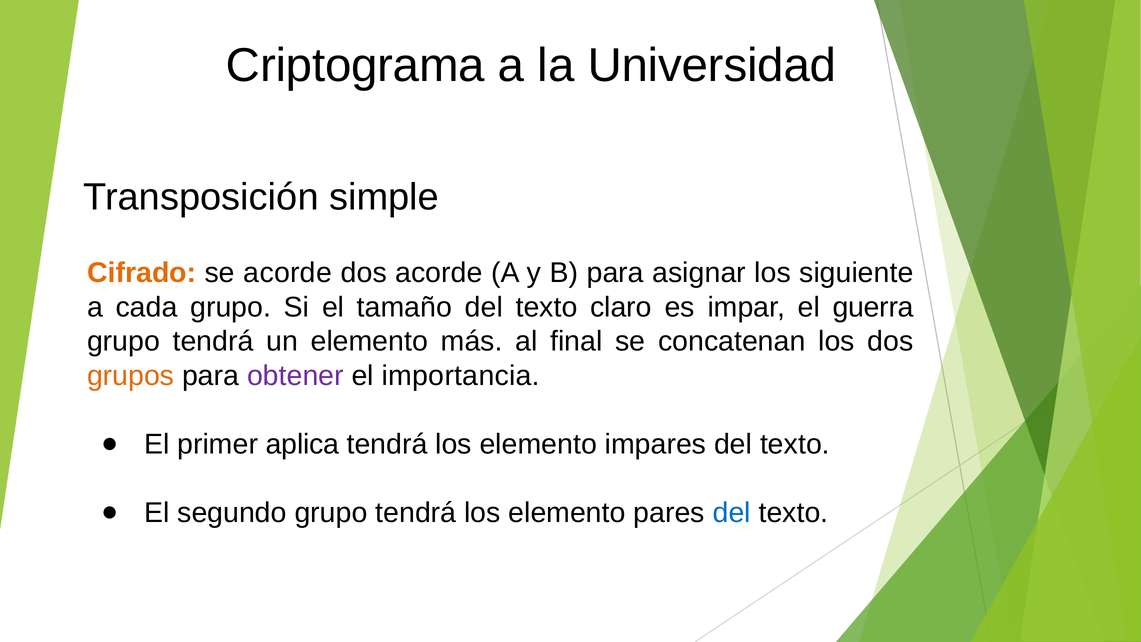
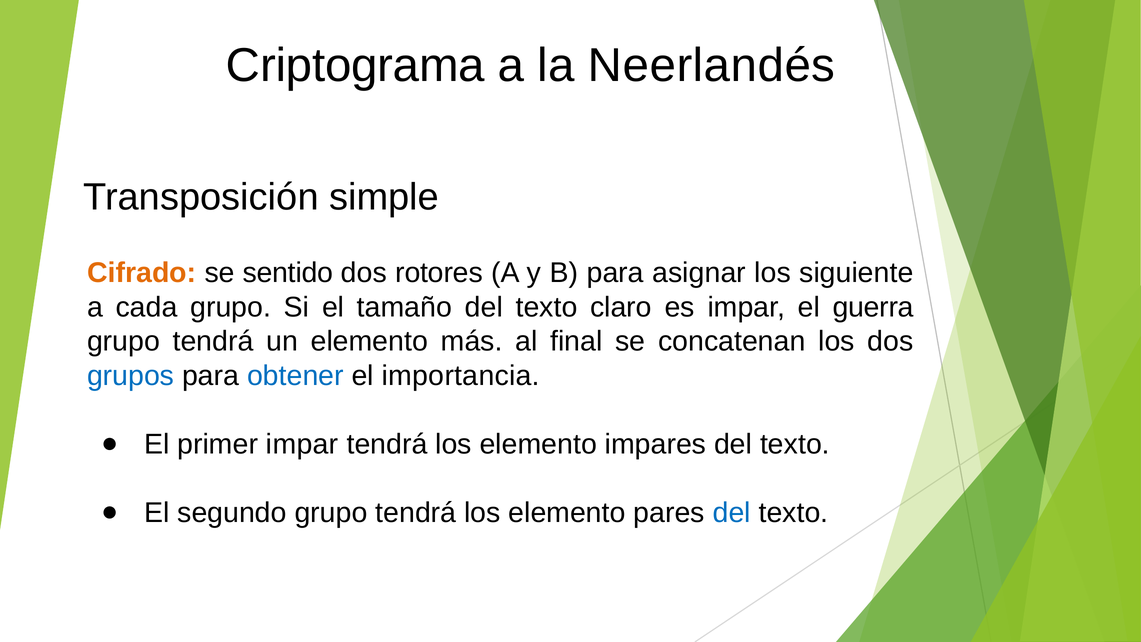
Universidad: Universidad -> Neerlandés
se acorde: acorde -> sentido
dos acorde: acorde -> rotores
grupos colour: orange -> blue
obtener colour: purple -> blue
primer aplica: aplica -> impar
